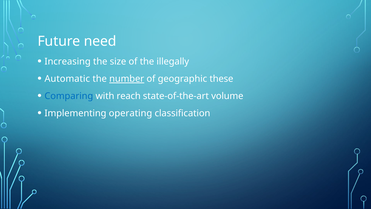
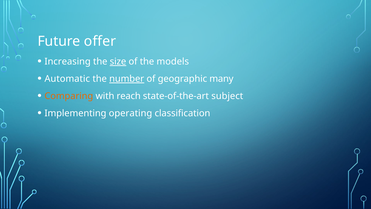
need: need -> offer
size underline: none -> present
illegally: illegally -> models
these: these -> many
Comparing colour: blue -> orange
volume: volume -> subject
